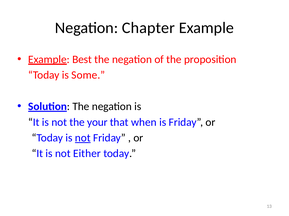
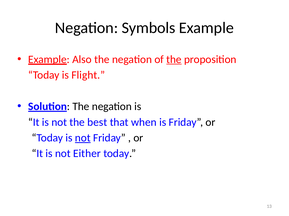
Chapter: Chapter -> Symbols
Best: Best -> Also
the at (174, 60) underline: none -> present
Some: Some -> Flight
your: your -> best
